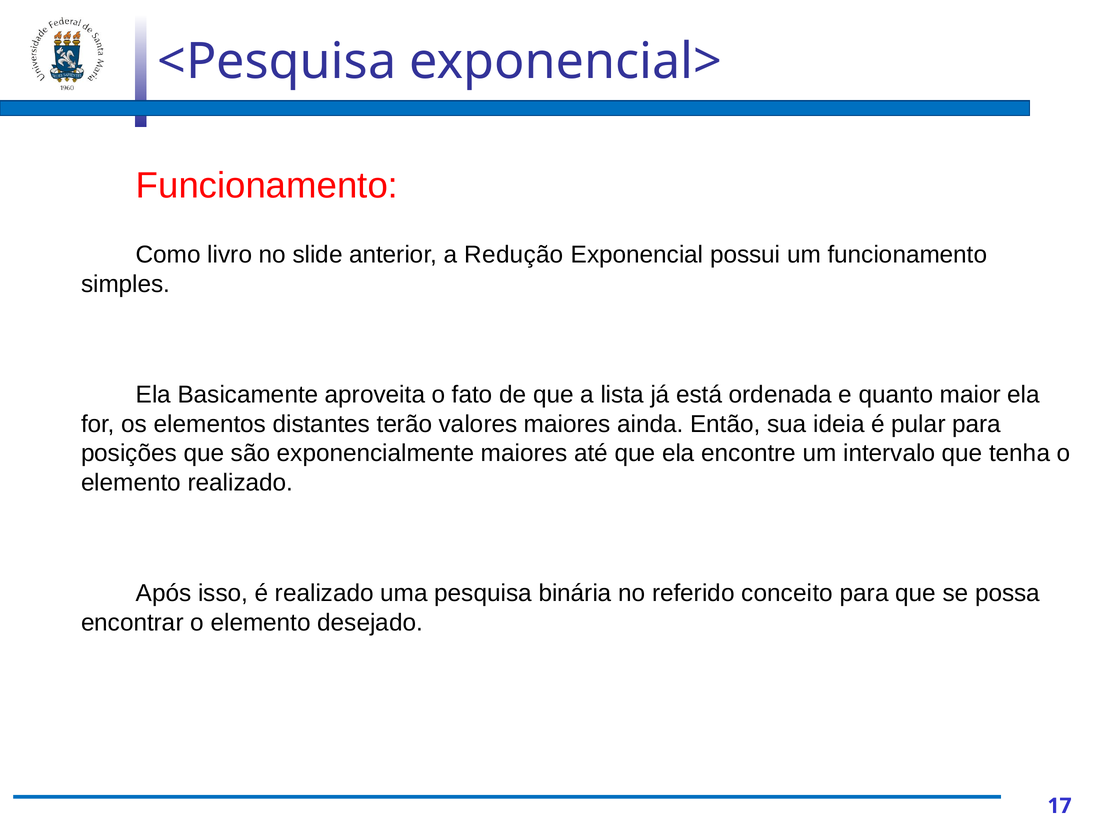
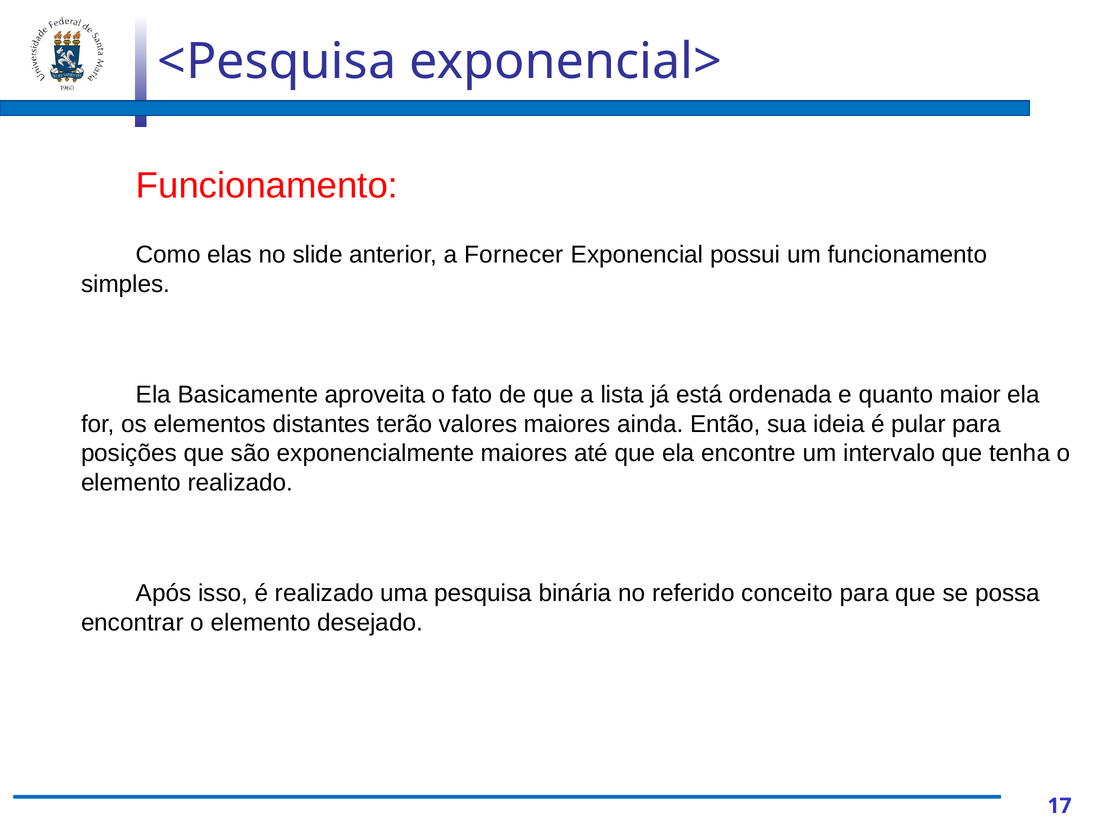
livro: livro -> elas
Redução: Redução -> Fornecer
